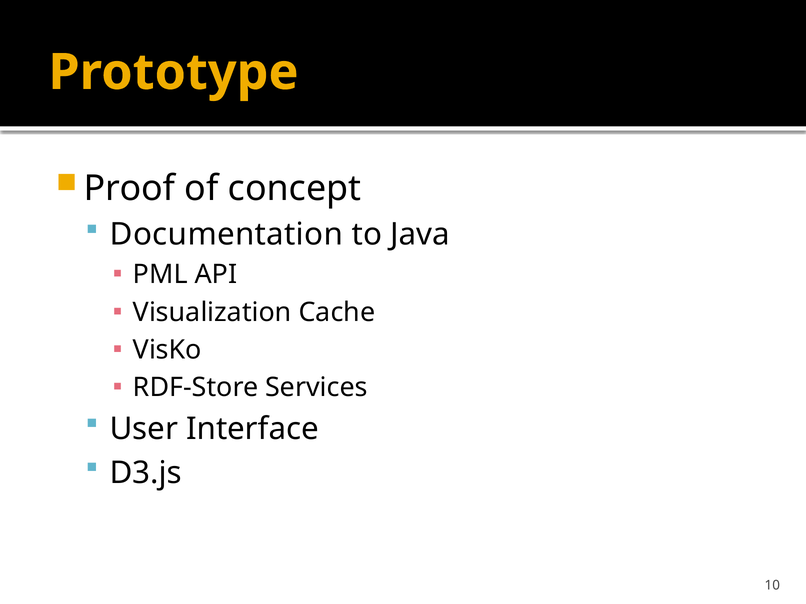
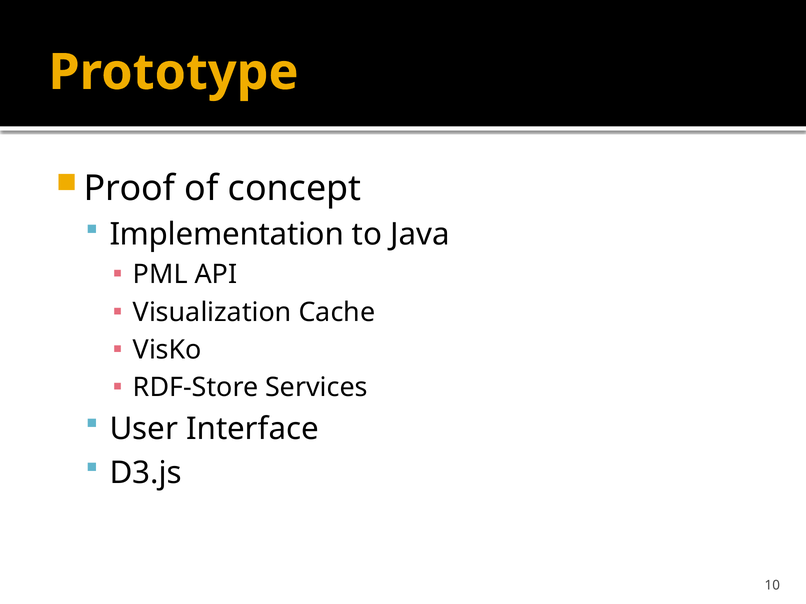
Documentation: Documentation -> Implementation
